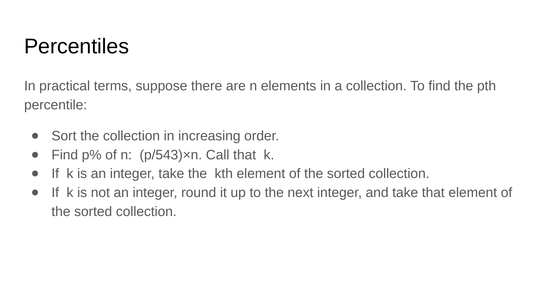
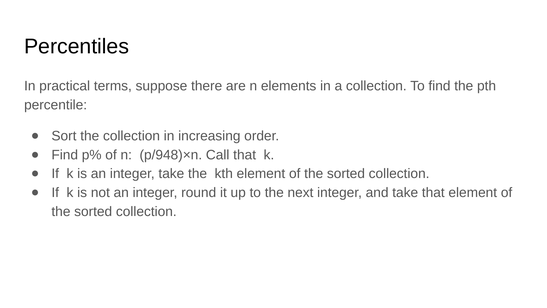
p/543)×n: p/543)×n -> p/948)×n
